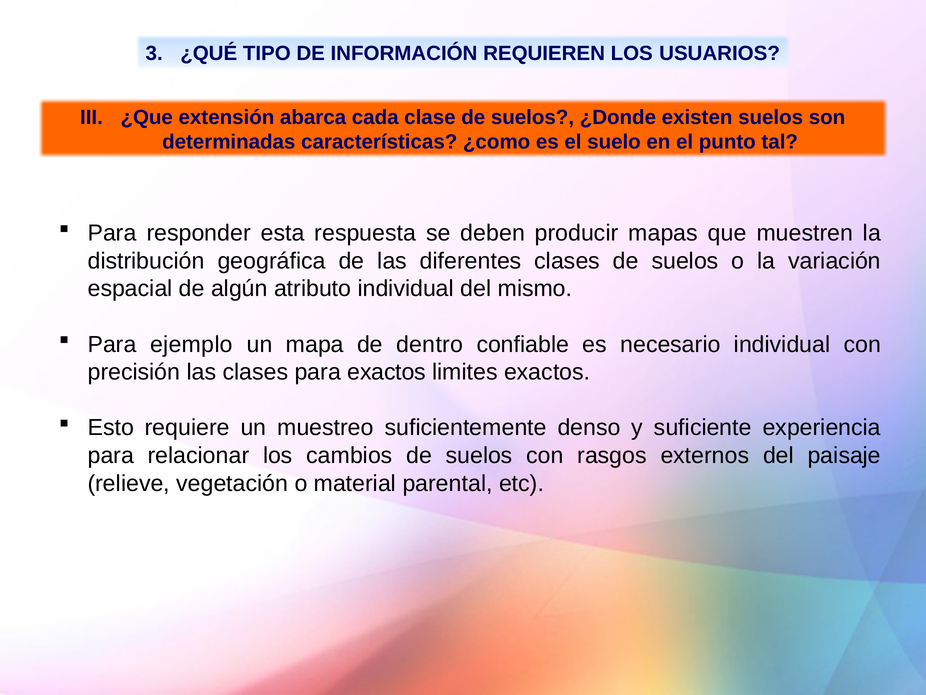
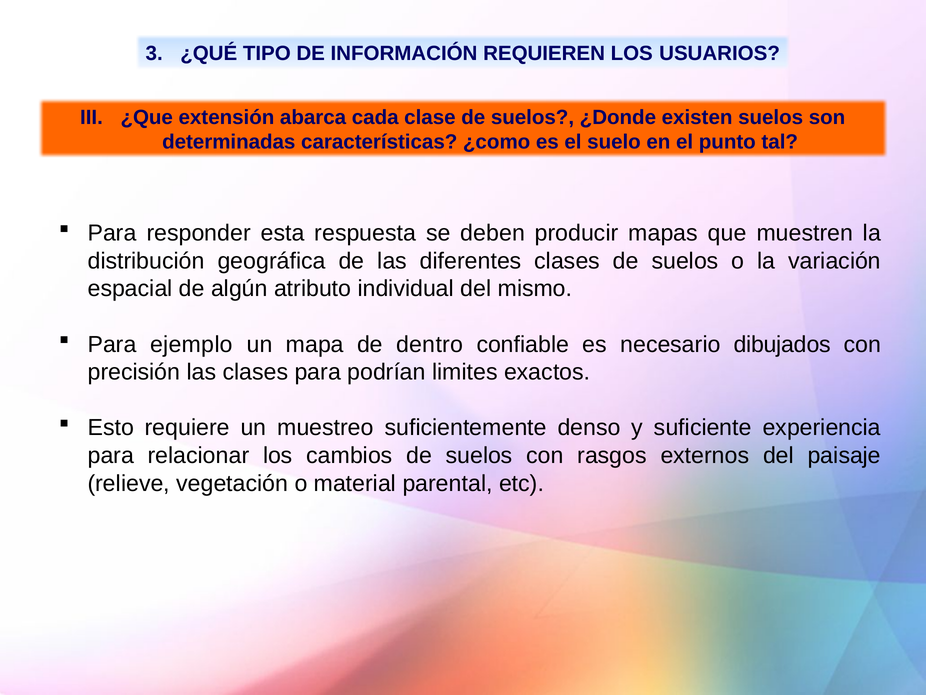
necesario individual: individual -> dibujados
para exactos: exactos -> podrían
